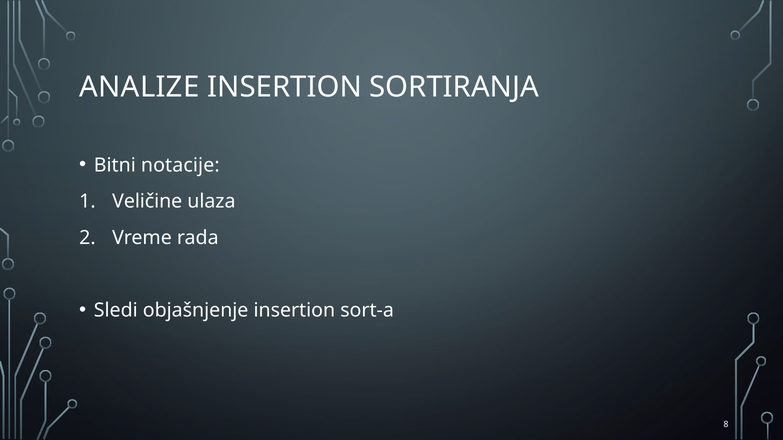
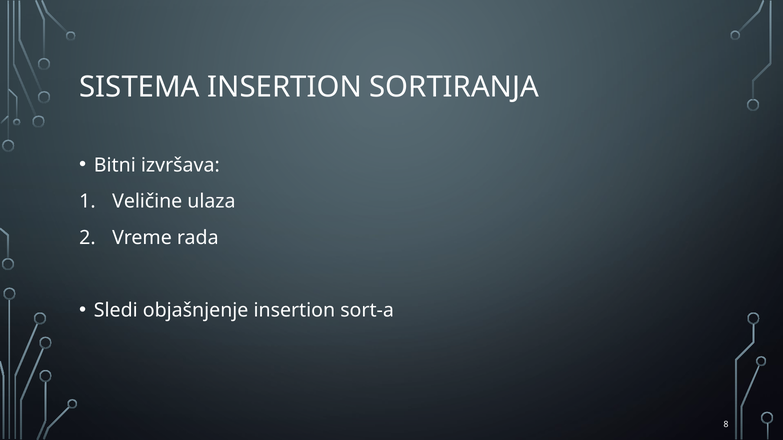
ANALIZE: ANALIZE -> SISTEMA
notacije: notacije -> izvršava
